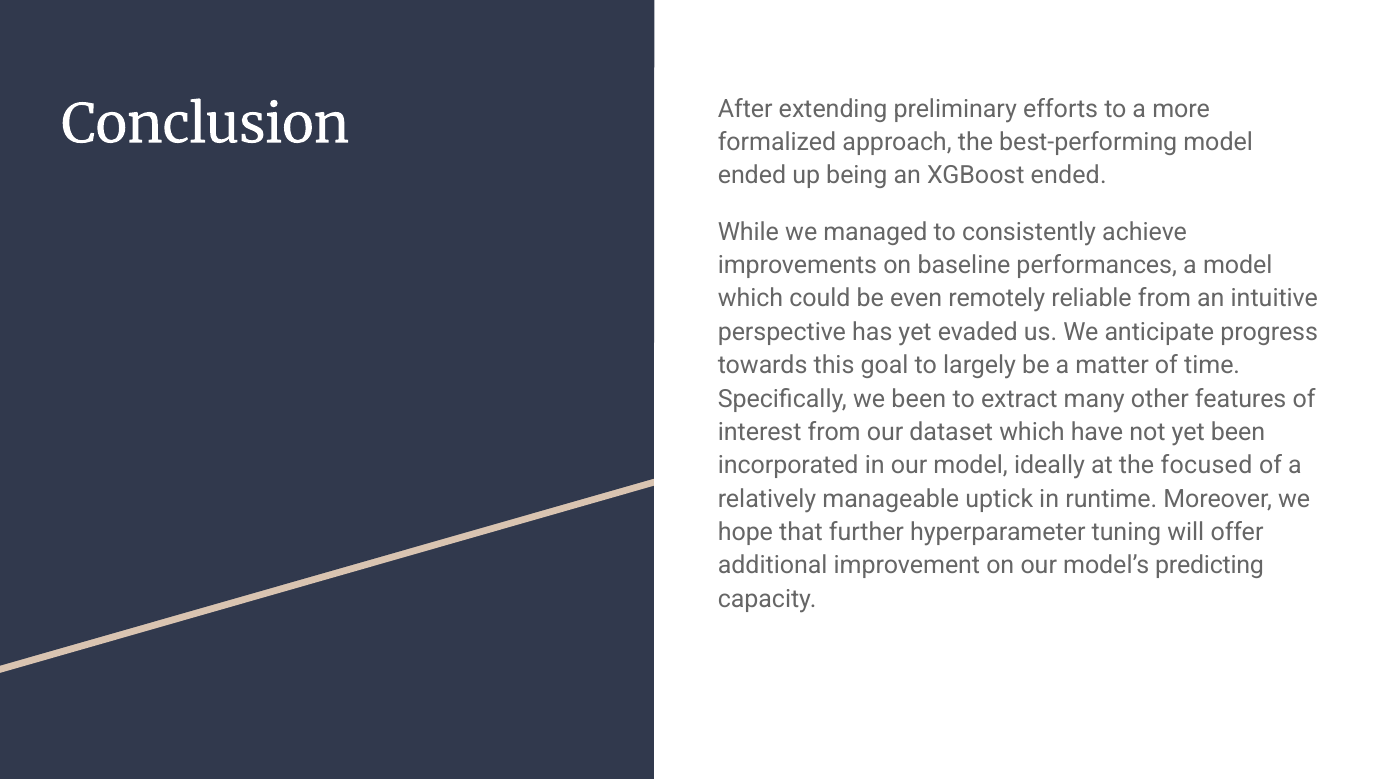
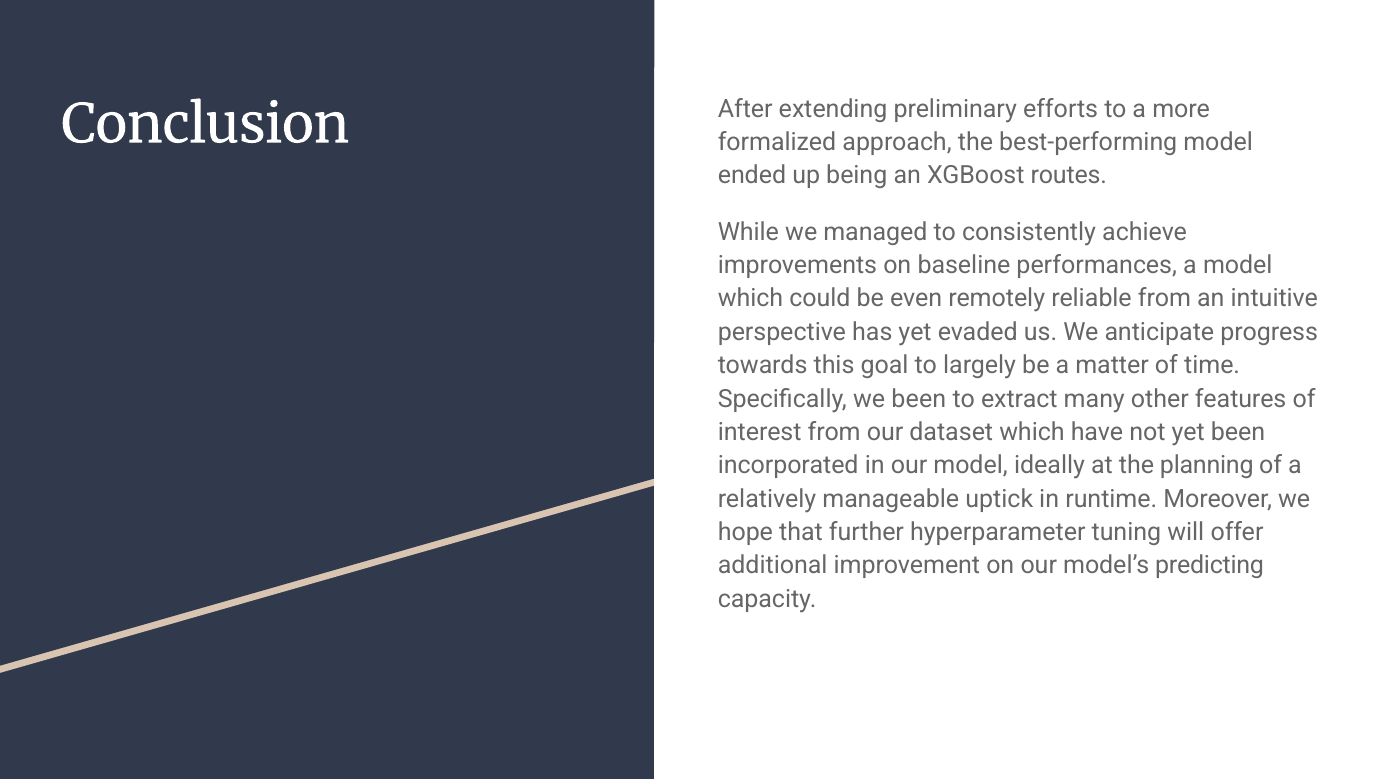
XGBoost ended: ended -> routes
focused: focused -> planning
